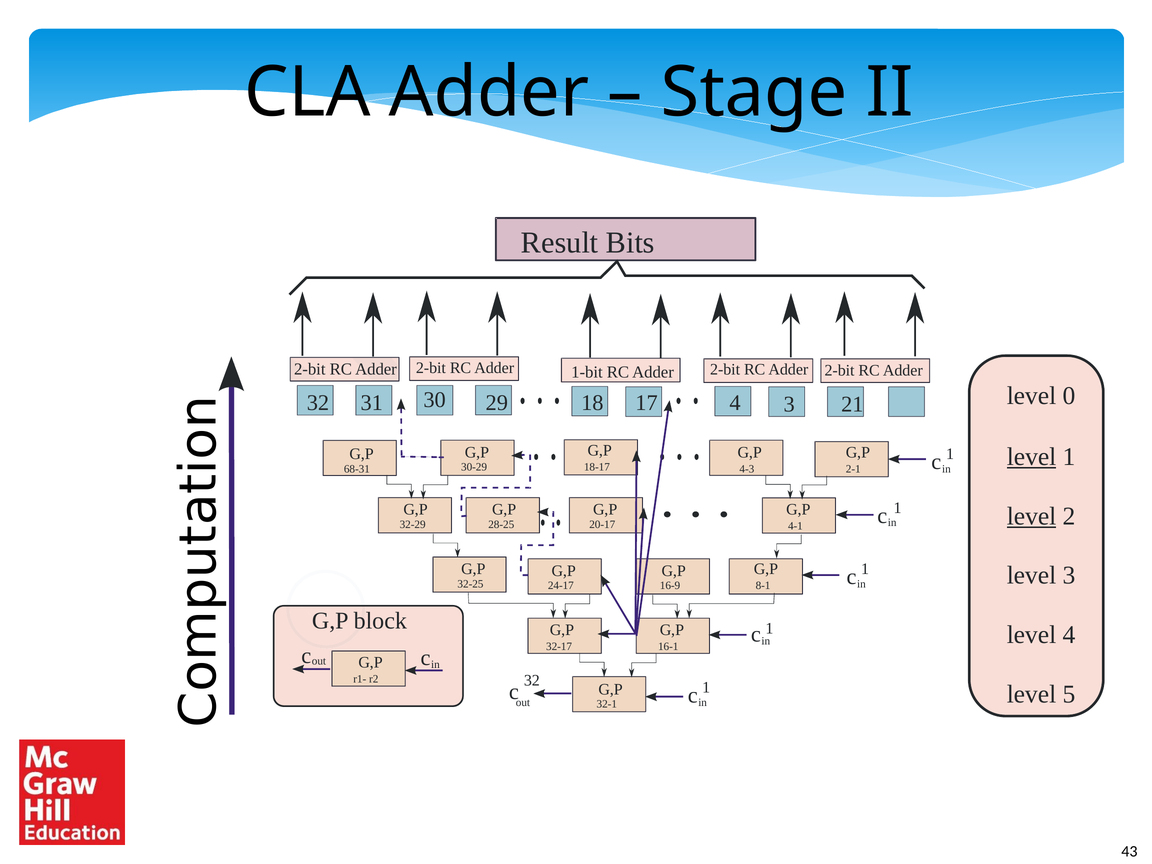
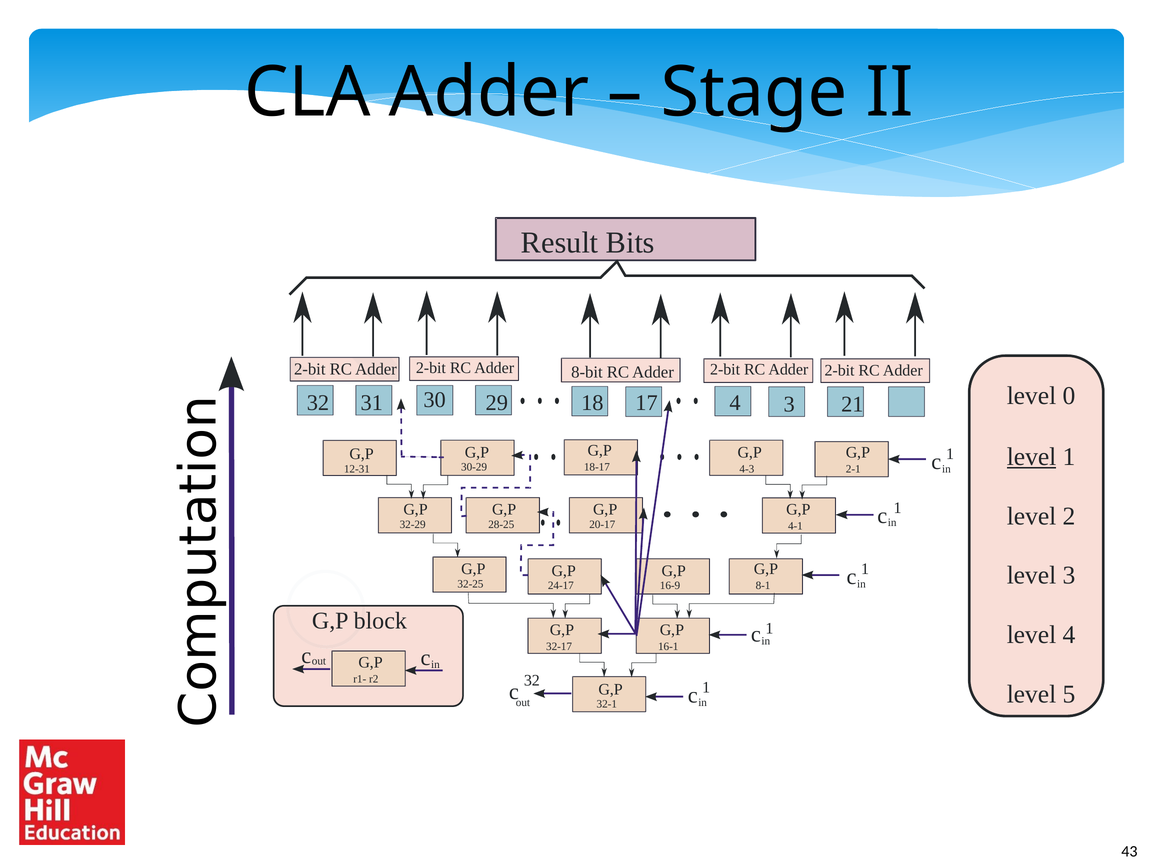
1-bit: 1-bit -> 8-bit
68-31: 68-31 -> 12-31
level at (1032, 516) underline: present -> none
